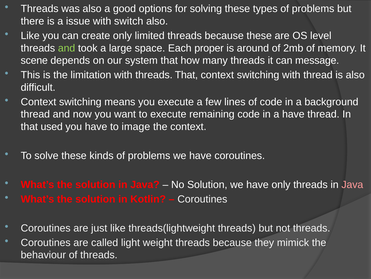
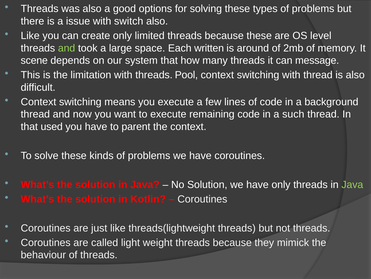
proper: proper -> written
threads That: That -> Pool
a have: have -> such
image: image -> parent
Java at (352, 184) colour: pink -> light green
